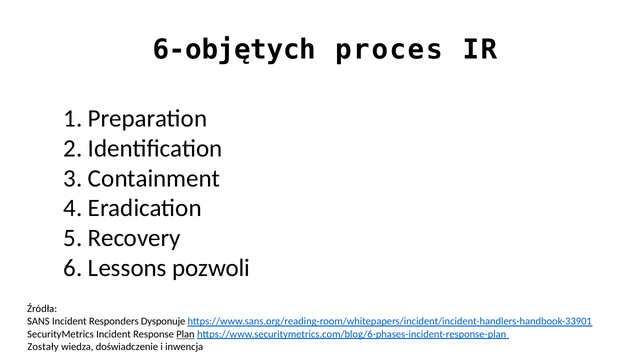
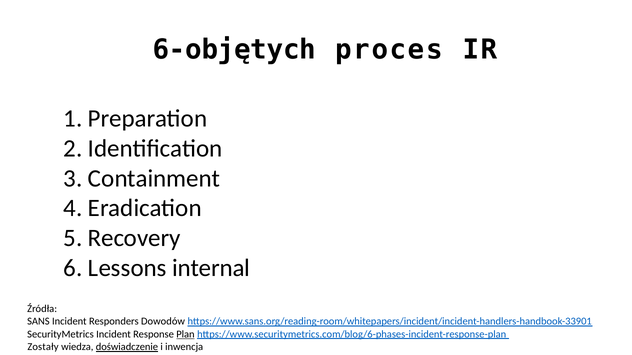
pozwoli: pozwoli -> internal
Dysponuje: Dysponuje -> Dowodów
doświadczenie underline: none -> present
